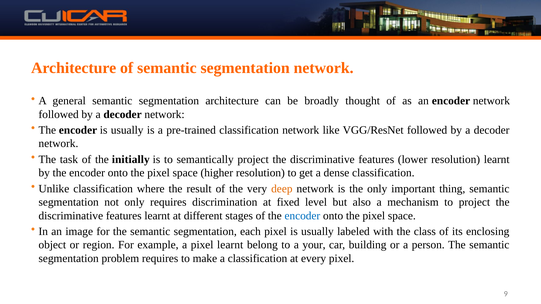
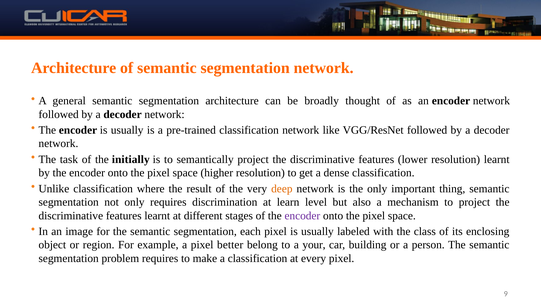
fixed: fixed -> learn
encoder at (302, 216) colour: blue -> purple
pixel learnt: learnt -> better
